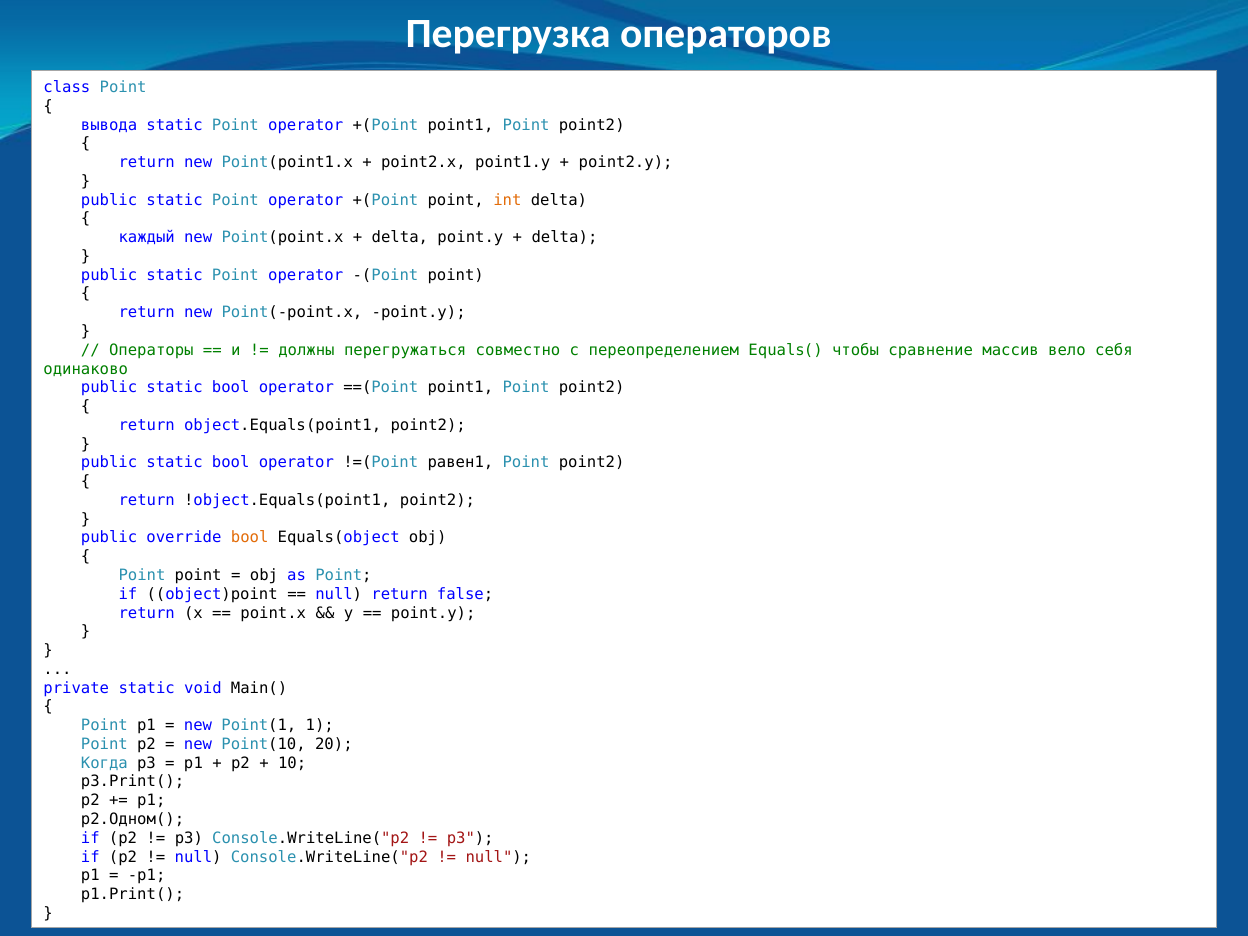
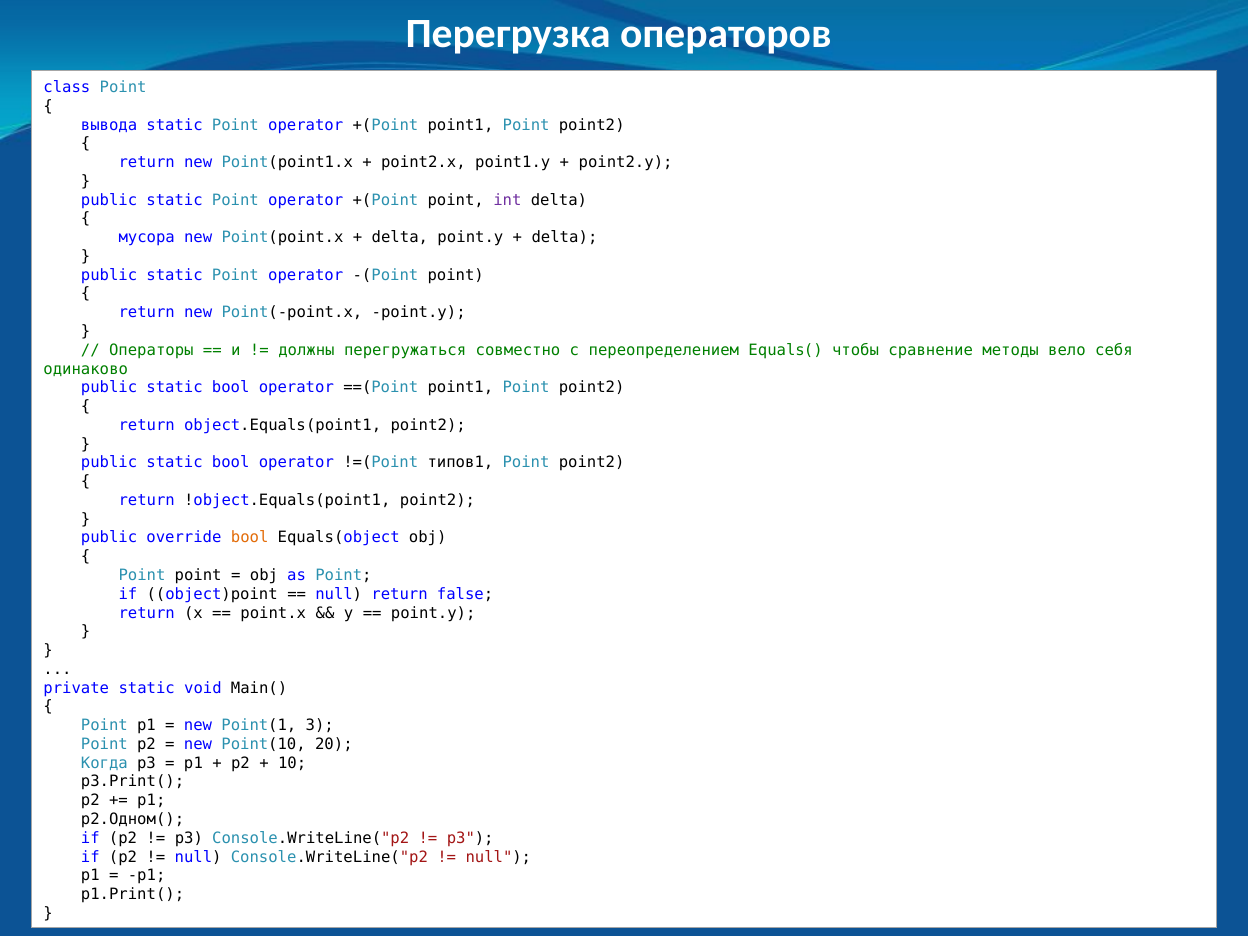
int colour: orange -> purple
каждый: каждый -> мусора
массив: массив -> методы
равен1: равен1 -> типов1
1: 1 -> 3
